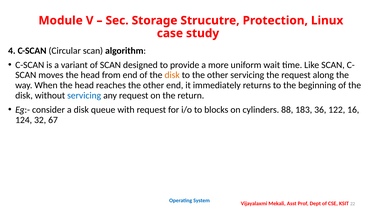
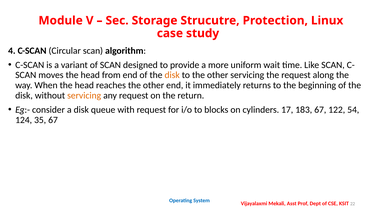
servicing at (84, 96) colour: blue -> orange
88: 88 -> 17
183 36: 36 -> 67
16: 16 -> 54
32: 32 -> 35
